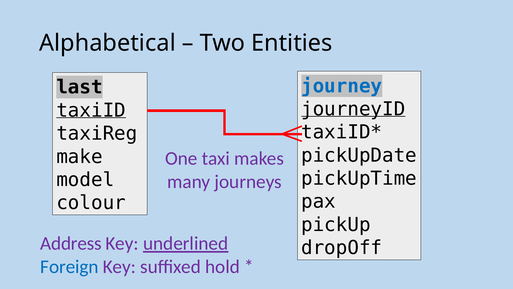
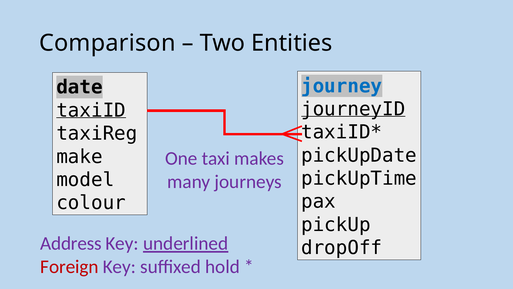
Alphabetical: Alphabetical -> Comparison
last: last -> date
Foreign colour: blue -> red
